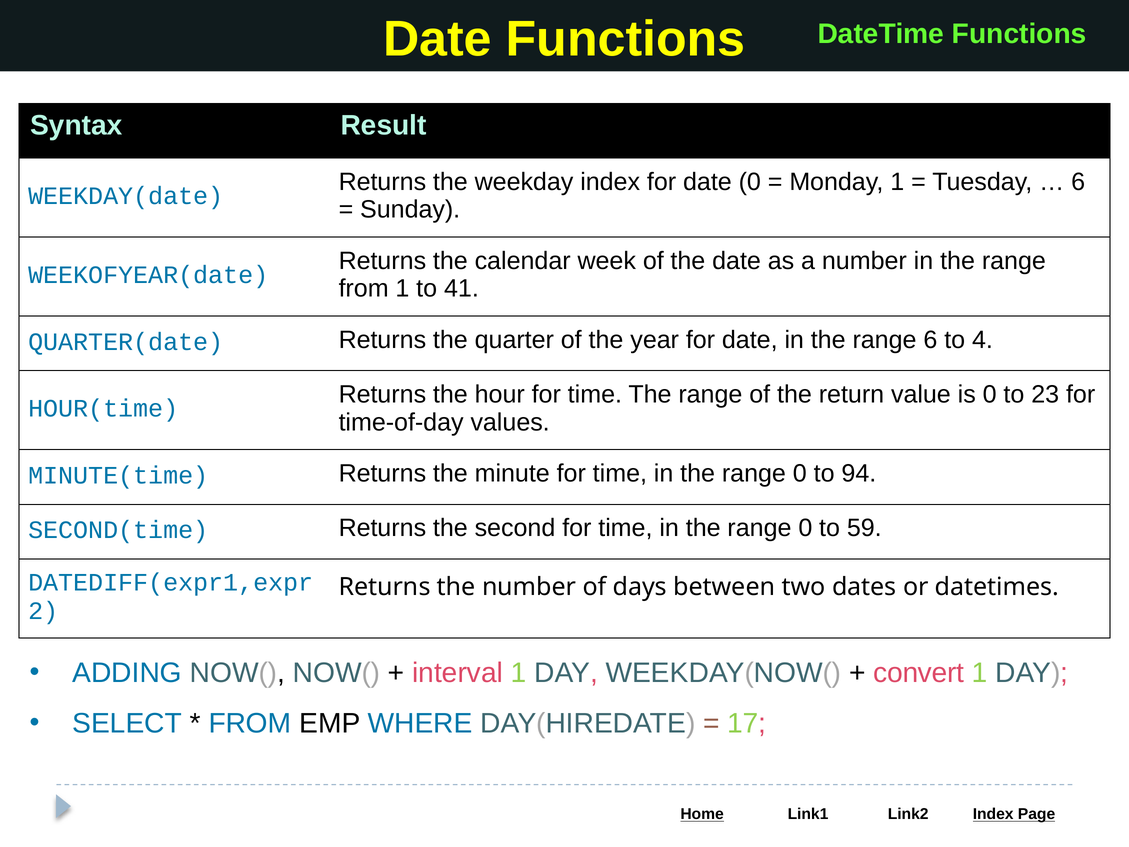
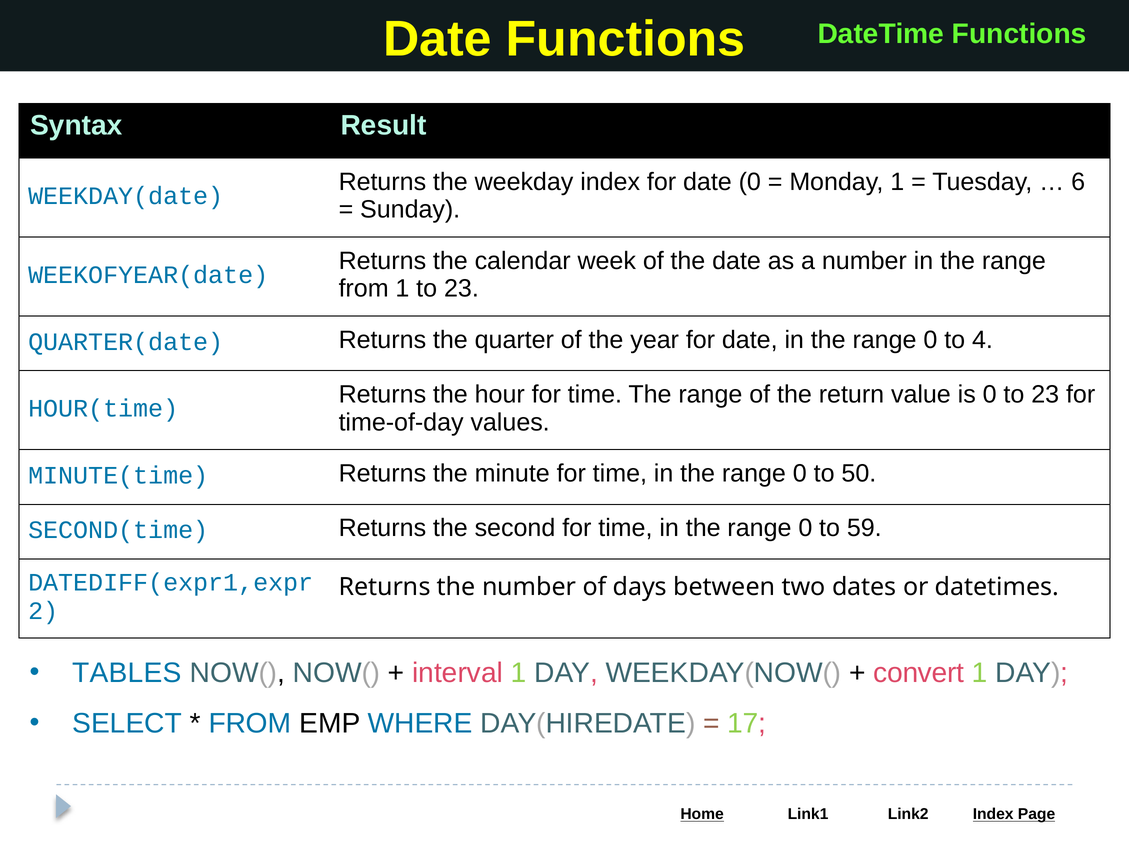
1 to 41: 41 -> 23
6 at (930, 340): 6 -> 0
94: 94 -> 50
ADDING: ADDING -> TABLES
